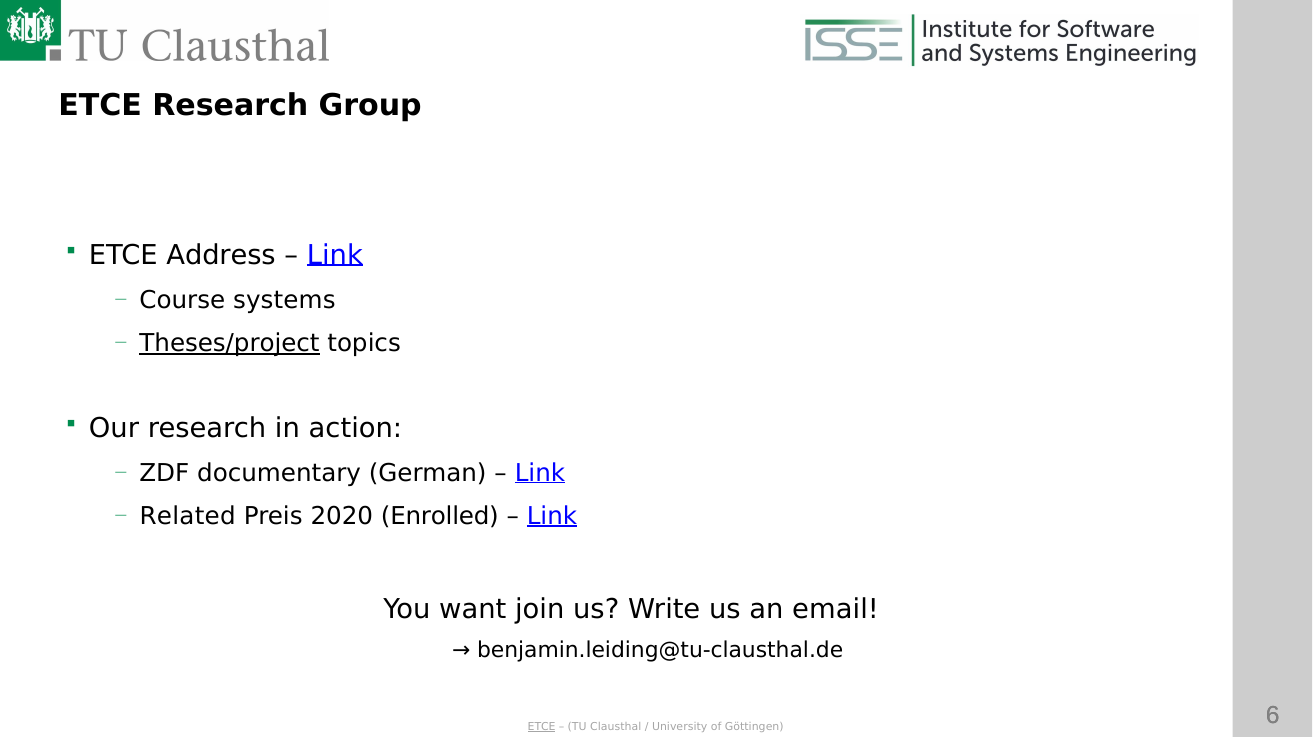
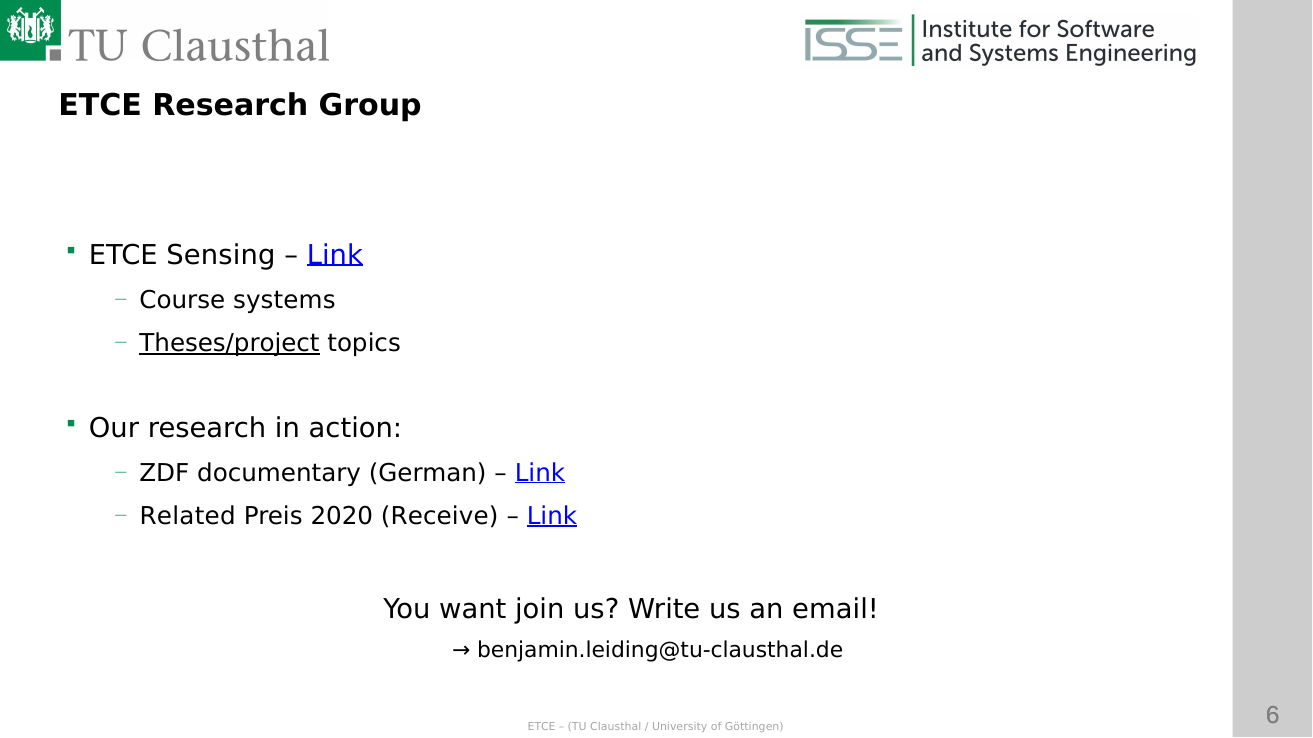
Address: Address -> Sensing
Enrolled: Enrolled -> Receive
ETCE at (542, 728) underline: present -> none
